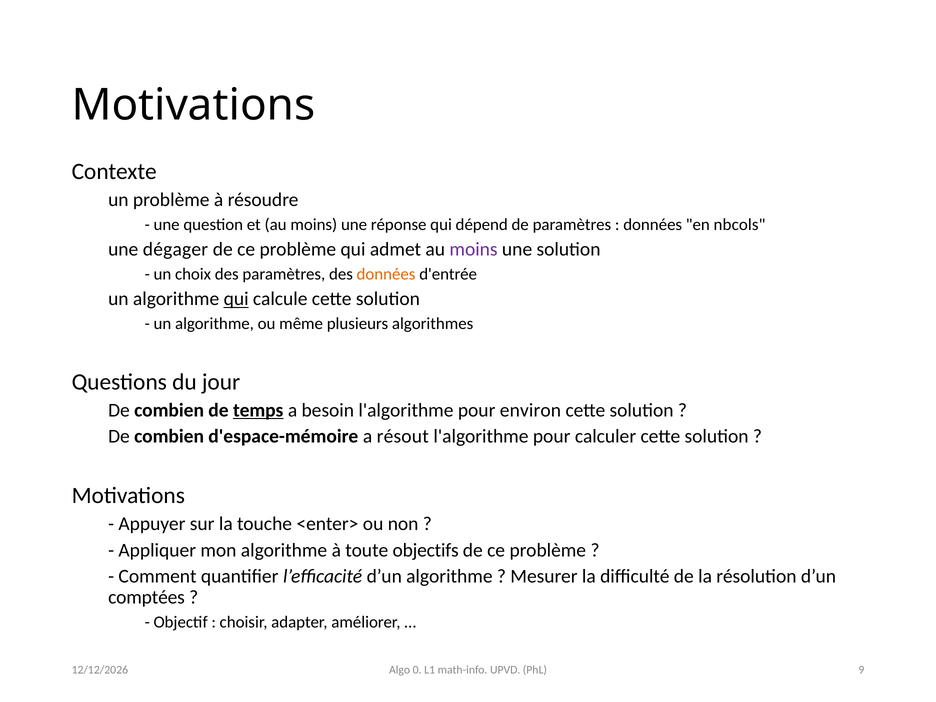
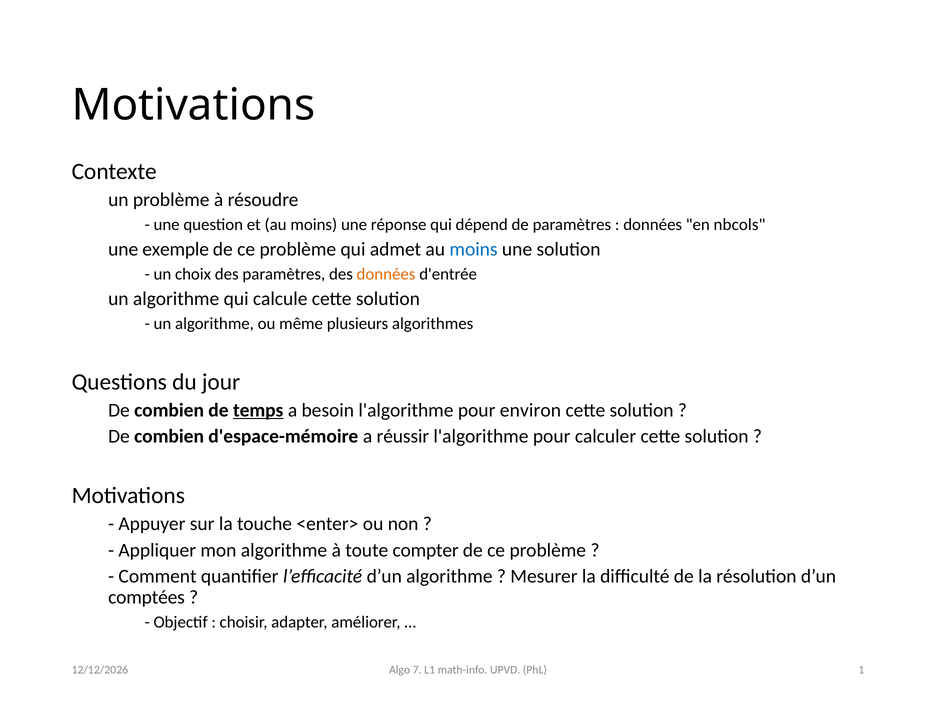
dégager: dégager -> exemple
moins at (474, 250) colour: purple -> blue
qui at (236, 299) underline: present -> none
résout: résout -> réussir
objectifs: objectifs -> compter
0: 0 -> 7
9: 9 -> 1
